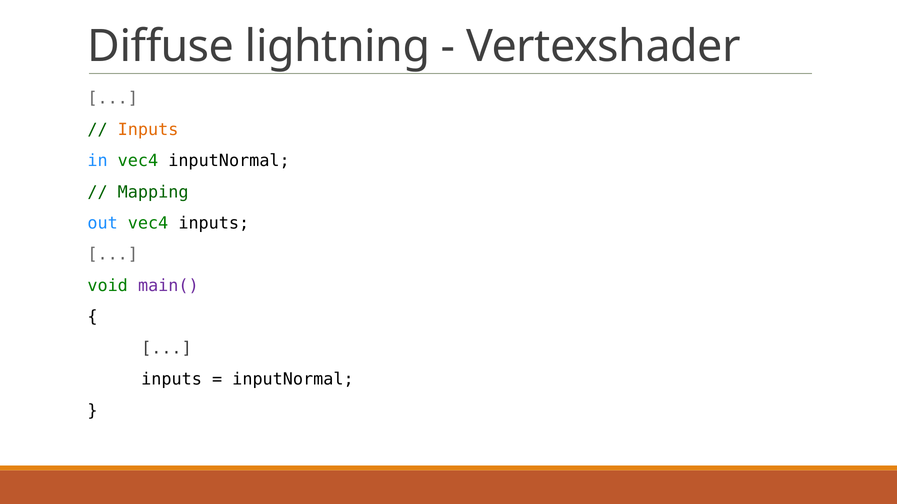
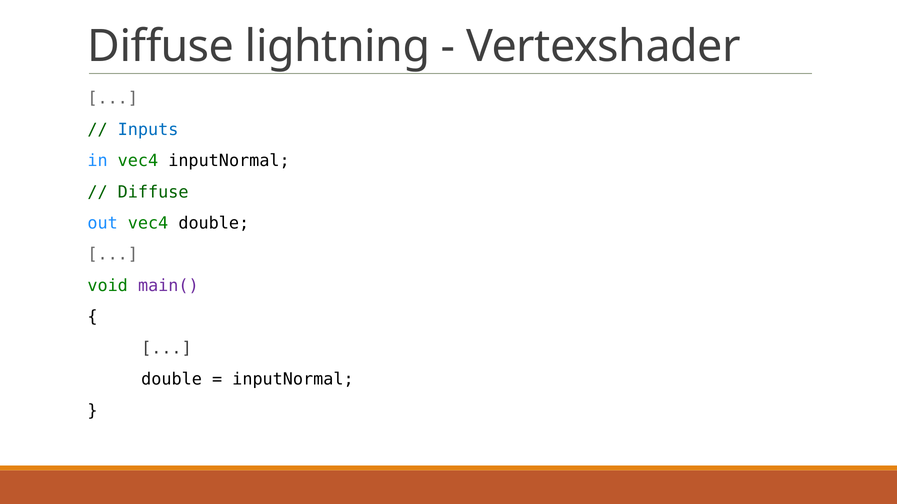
Inputs at (148, 130) colour: orange -> blue
Mapping at (153, 192): Mapping -> Diffuse
vec4 inputs: inputs -> double
inputs at (172, 380): inputs -> double
